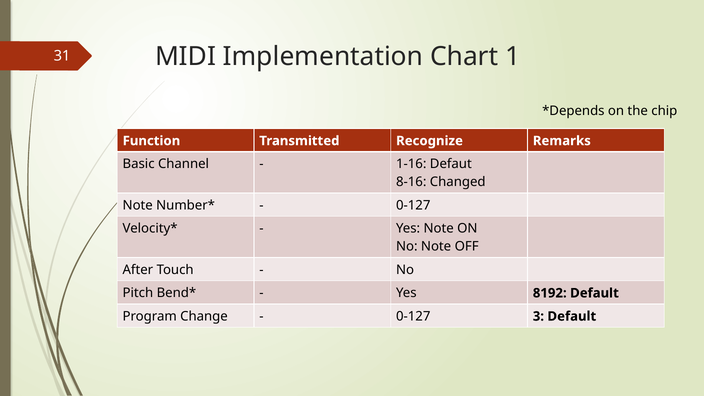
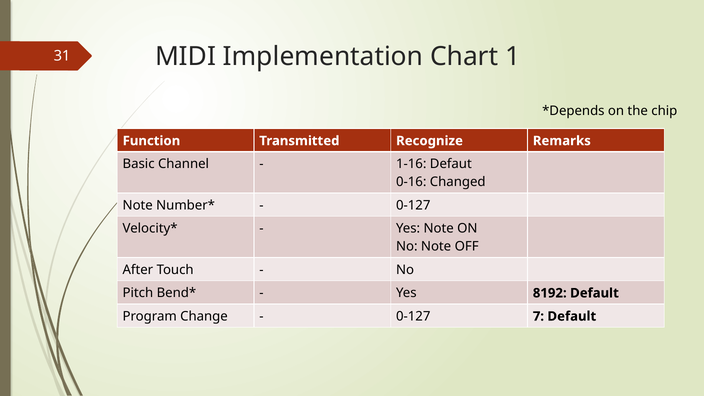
8-16: 8-16 -> 0-16
3: 3 -> 7
